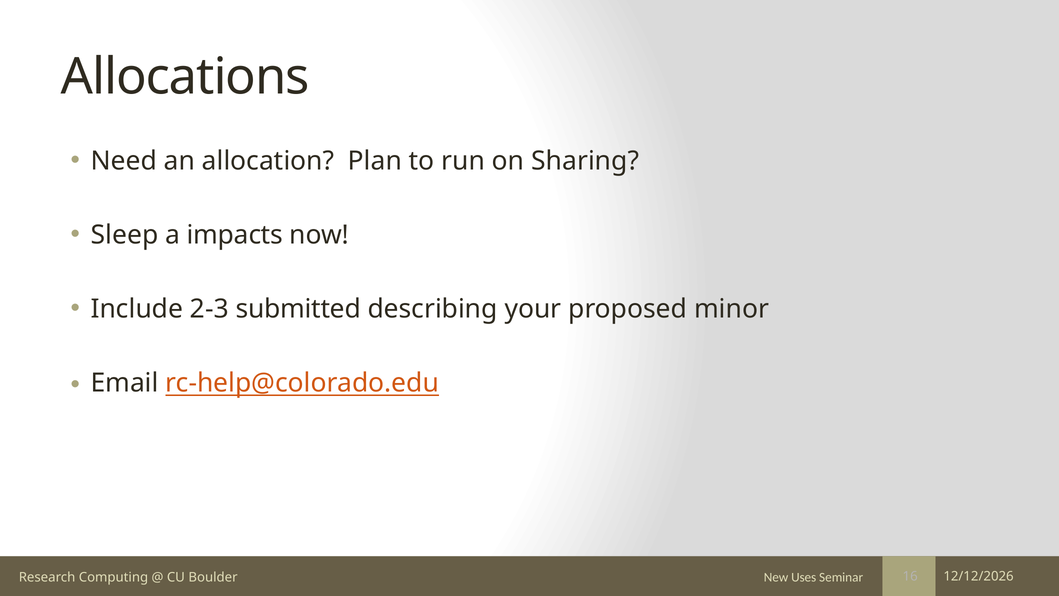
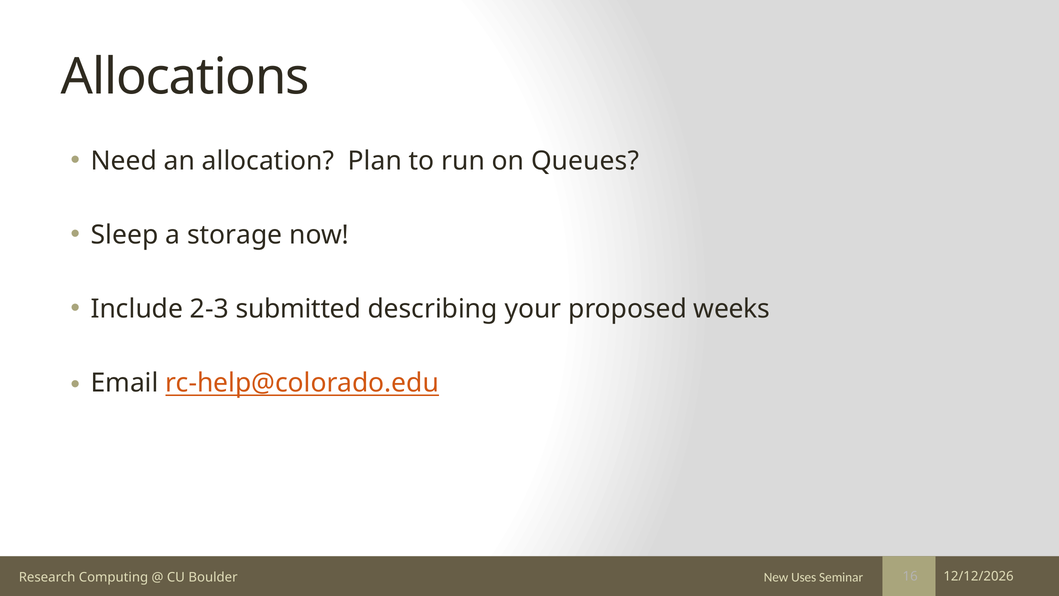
Sharing: Sharing -> Queues
impacts: impacts -> storage
minor: minor -> weeks
